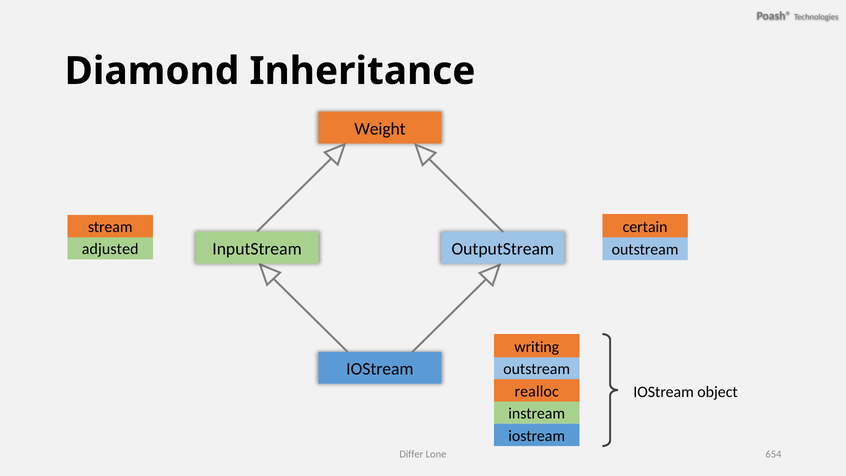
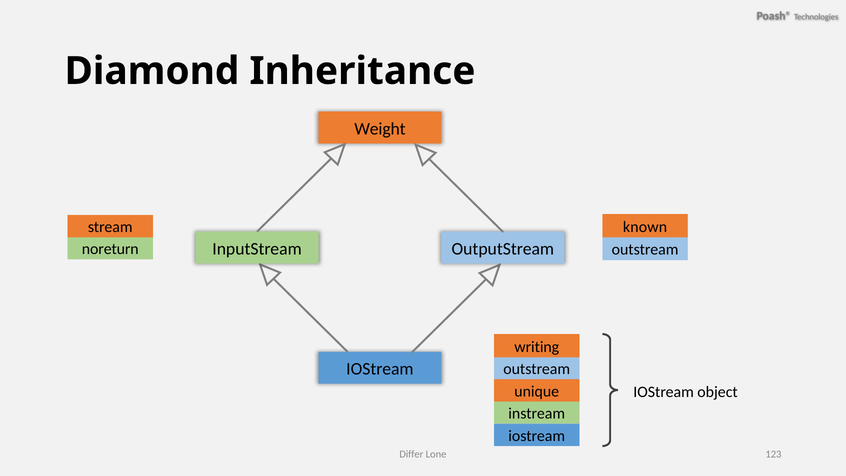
certain: certain -> known
adjusted: adjusted -> noreturn
realloc: realloc -> unique
654: 654 -> 123
